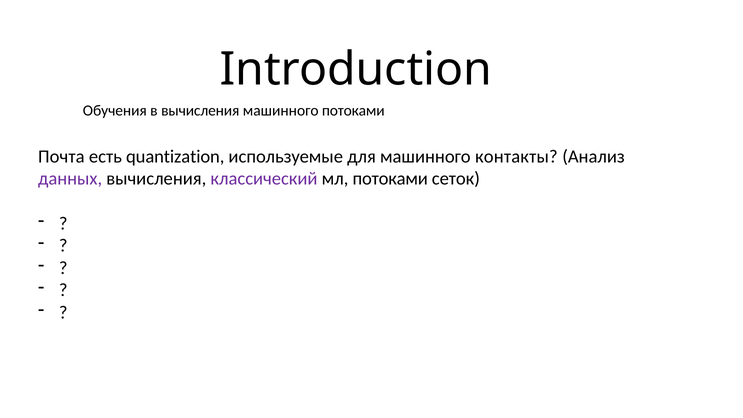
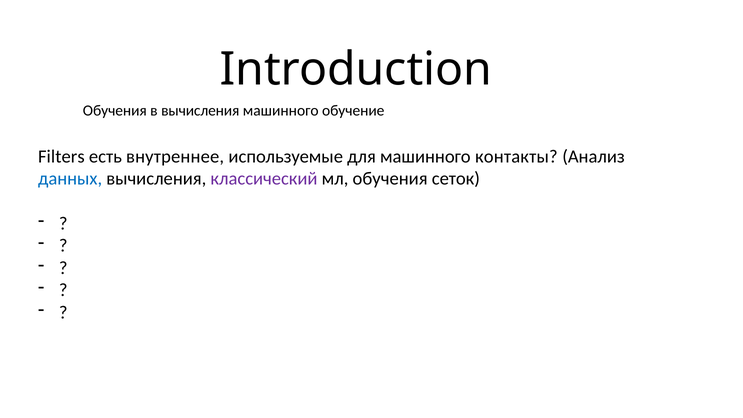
машинного потоками: потоками -> обучение
Почта: Почта -> Filters
quantization: quantization -> внутреннее
данных colour: purple -> blue
мл потоками: потоками -> обучения
